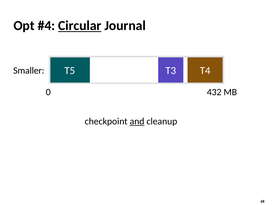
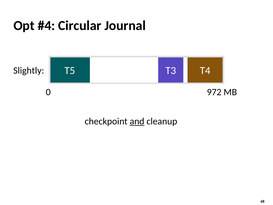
Circular underline: present -> none
Smaller: Smaller -> Slightly
432: 432 -> 972
